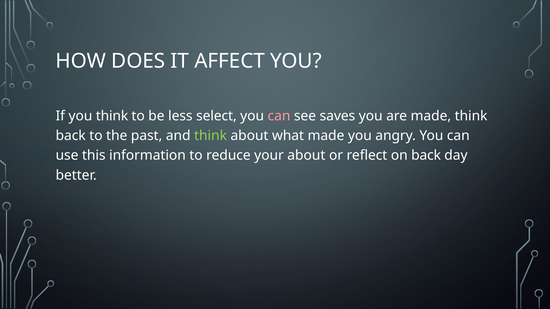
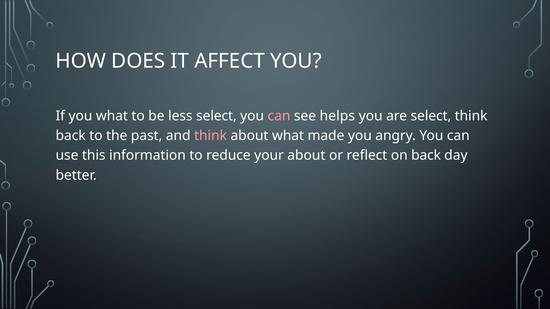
you think: think -> what
saves: saves -> helps
are made: made -> select
think at (211, 136) colour: light green -> pink
